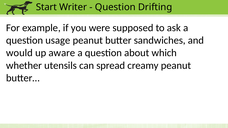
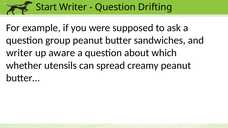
usage: usage -> group
would at (19, 53): would -> writer
